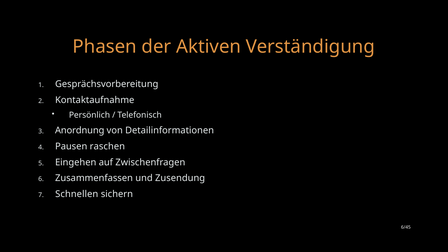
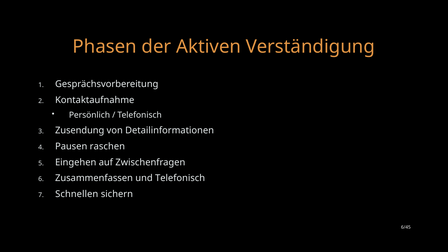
Anordnung: Anordnung -> Zusendung
und Zusendung: Zusendung -> Telefonisch
